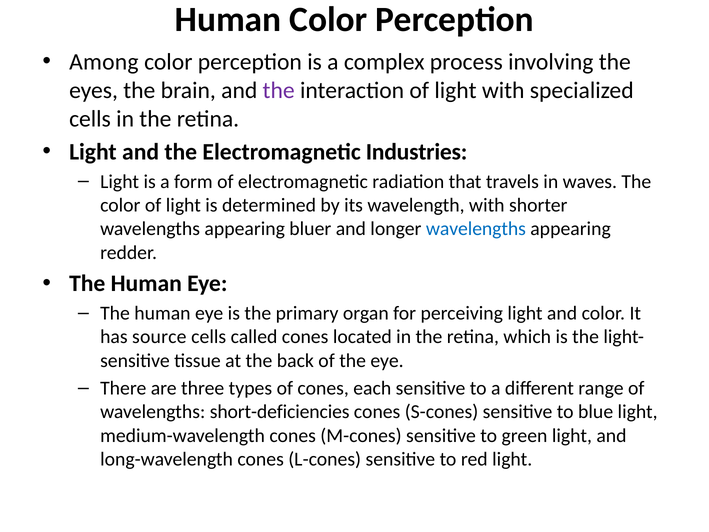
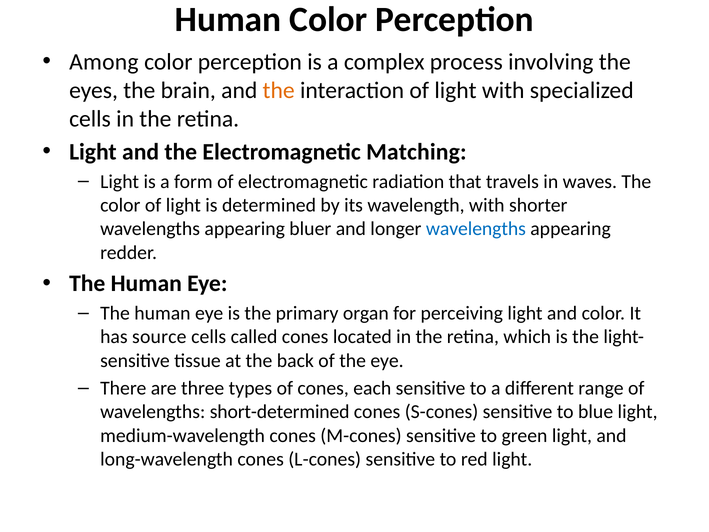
the at (279, 90) colour: purple -> orange
Industries: Industries -> Matching
short-deficiencies: short-deficiencies -> short-determined
